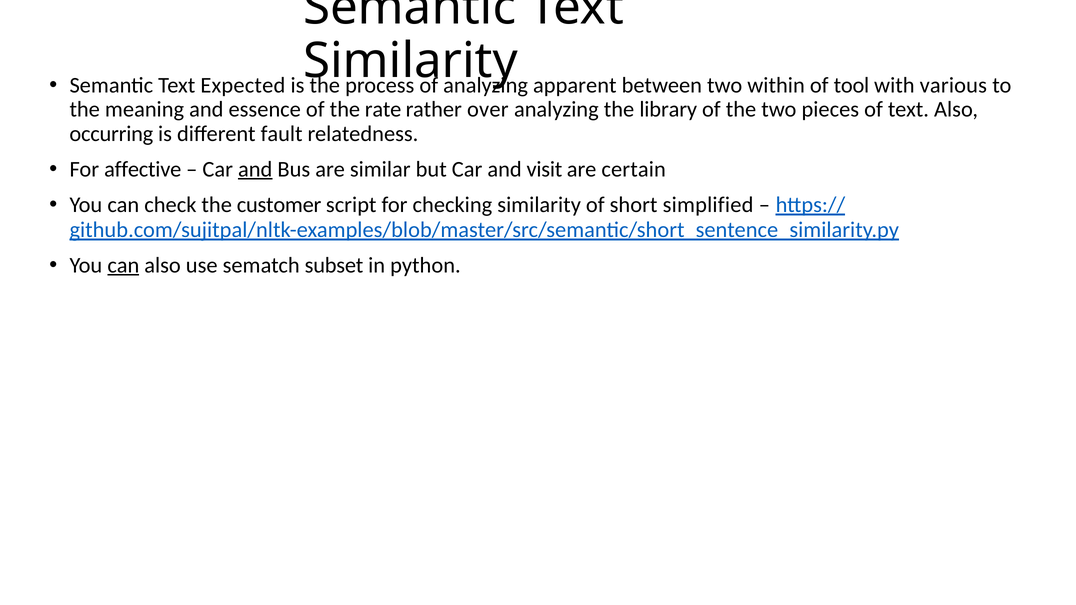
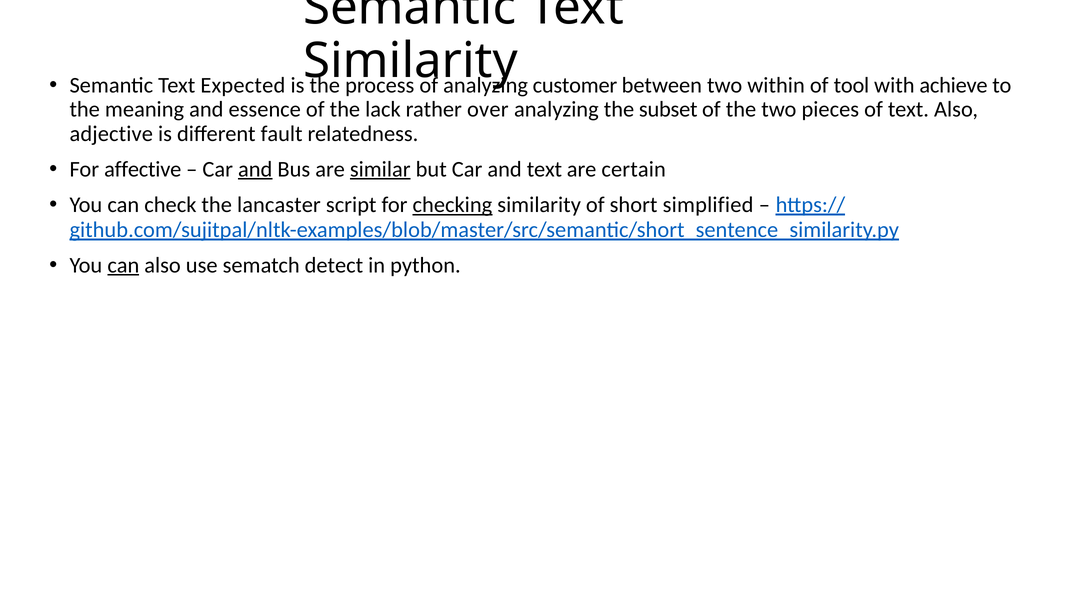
apparent: apparent -> customer
various: various -> achieve
rate: rate -> lack
library: library -> subset
occurring: occurring -> adjective
similar underline: none -> present
and visit: visit -> text
customer: customer -> lancaster
checking underline: none -> present
subset: subset -> detect
